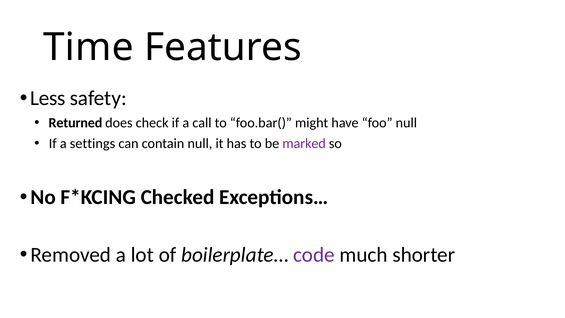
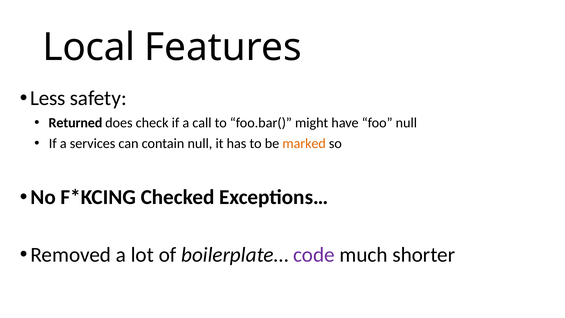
Time: Time -> Local
settings: settings -> services
marked colour: purple -> orange
